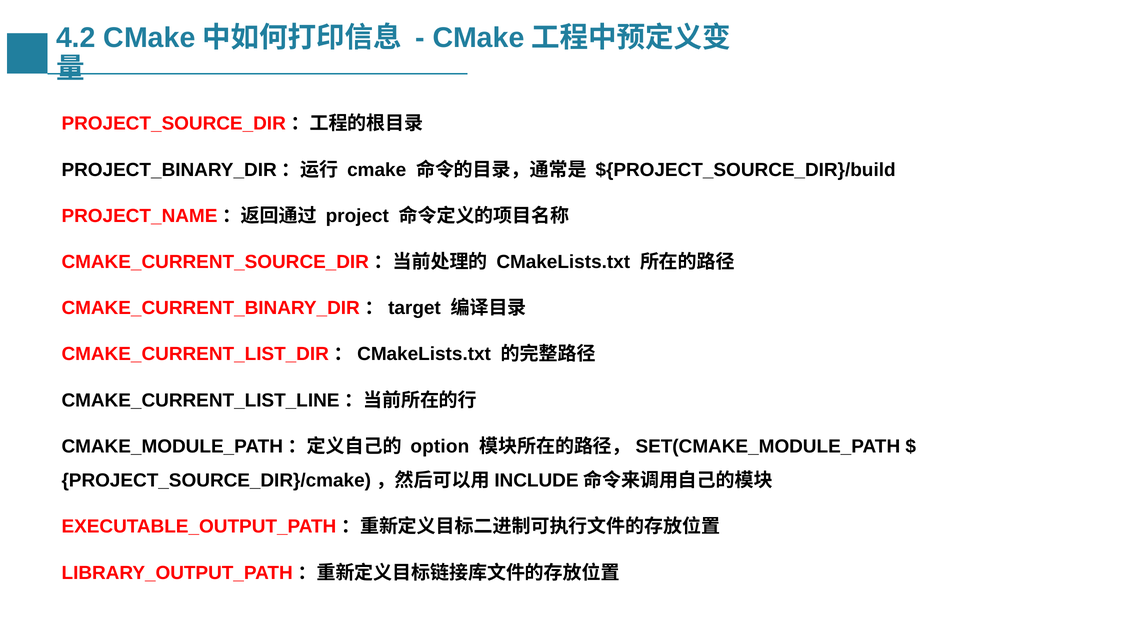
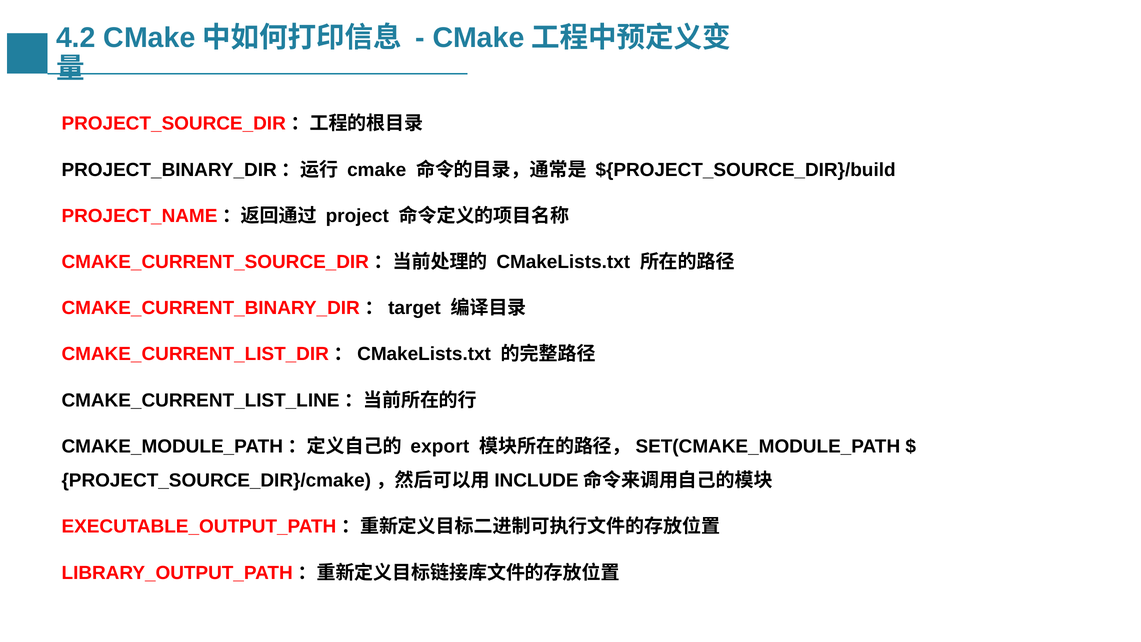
option: option -> export
